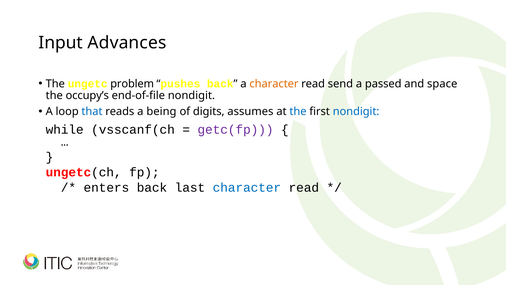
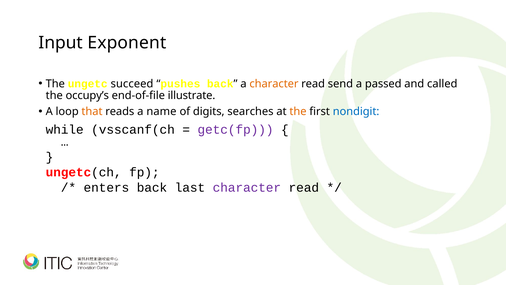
Advances: Advances -> Exponent
problem: problem -> succeed
space: space -> called
end-of-file nondigit: nondigit -> illustrate
that colour: blue -> orange
being: being -> name
assumes: assumes -> searches
the at (298, 111) colour: blue -> orange
character at (247, 187) colour: blue -> purple
